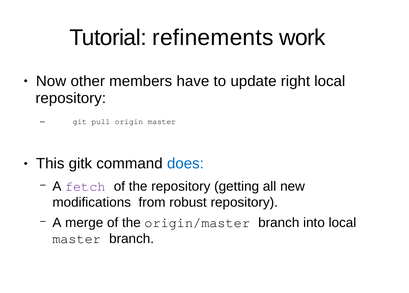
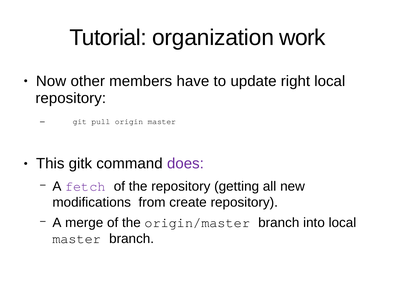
refinements: refinements -> organization
does colour: blue -> purple
robust: robust -> create
